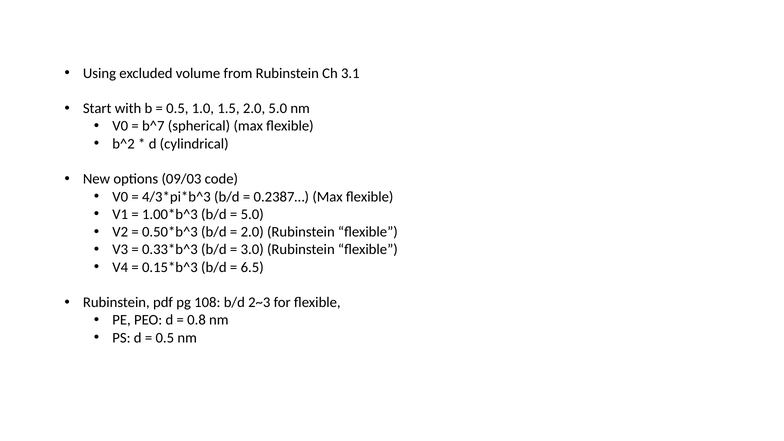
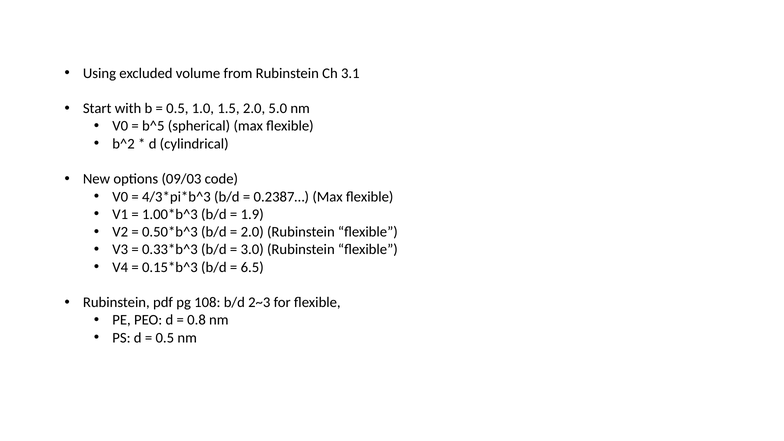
b^7: b^7 -> b^5
5.0 at (252, 214): 5.0 -> 1.9
